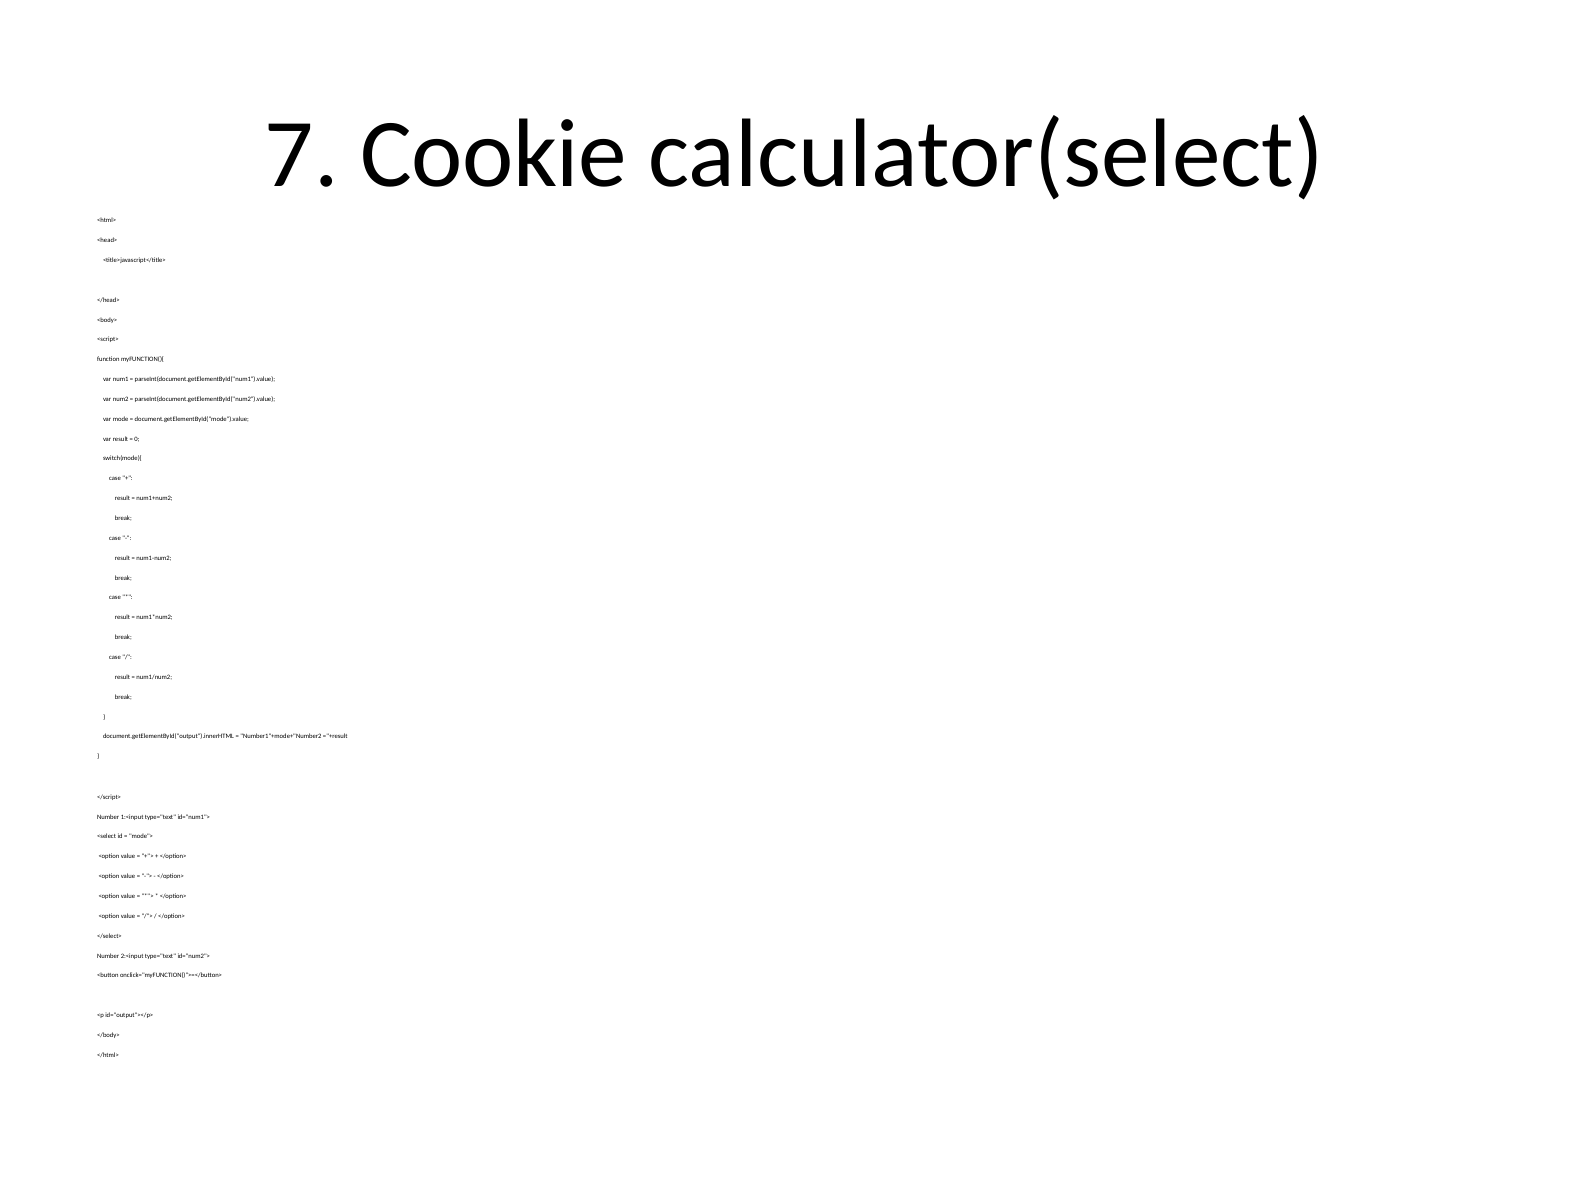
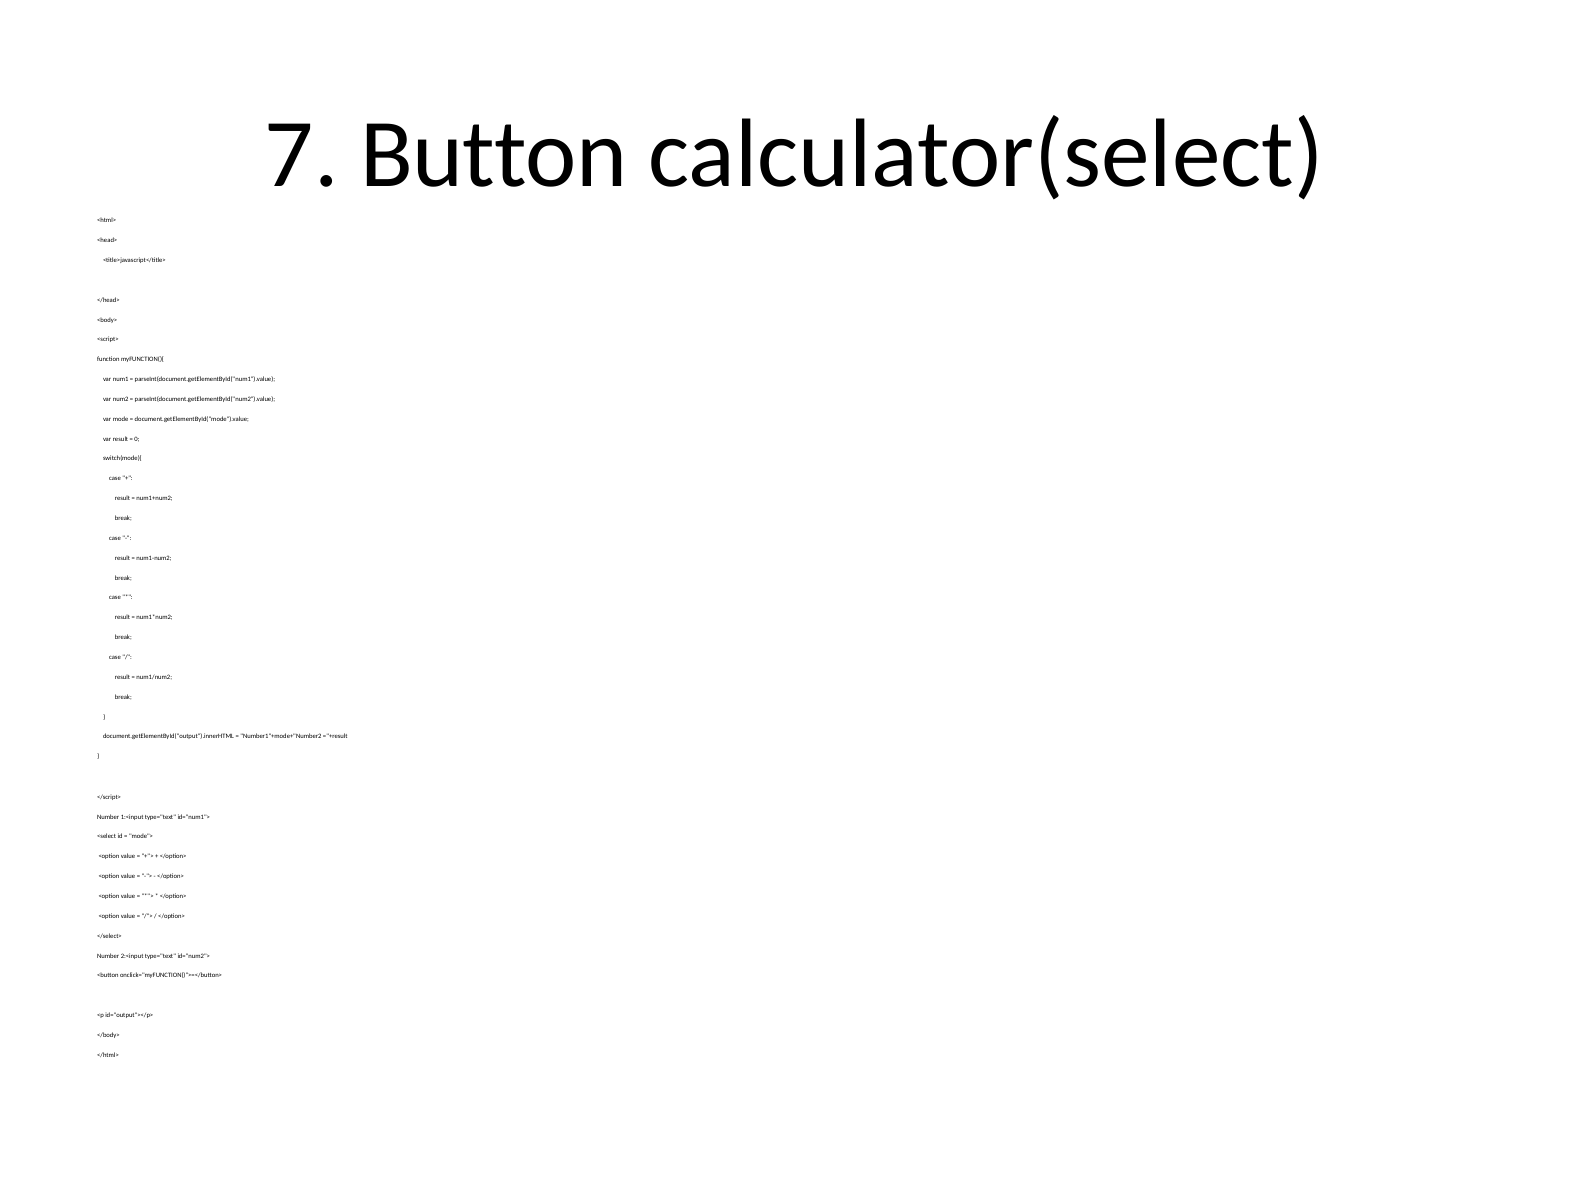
Cookie: Cookie -> Button
